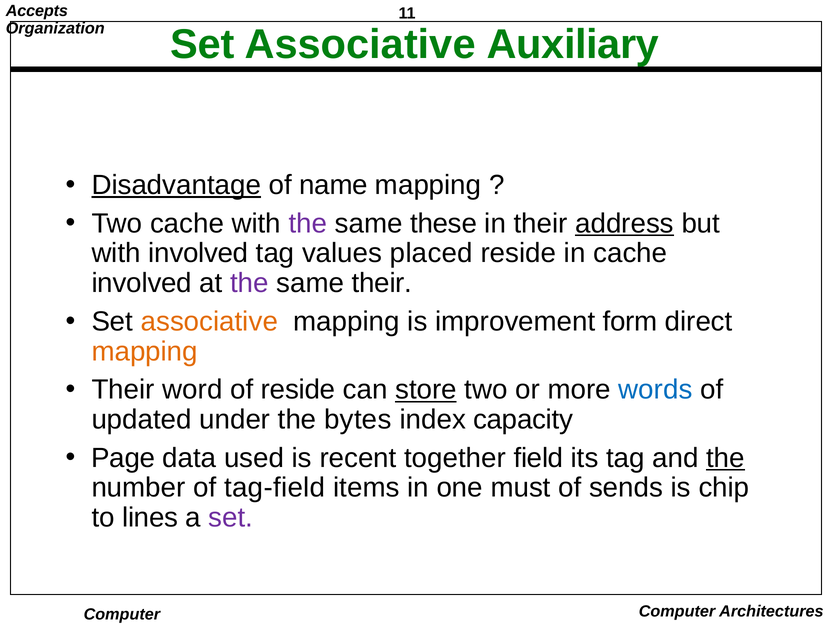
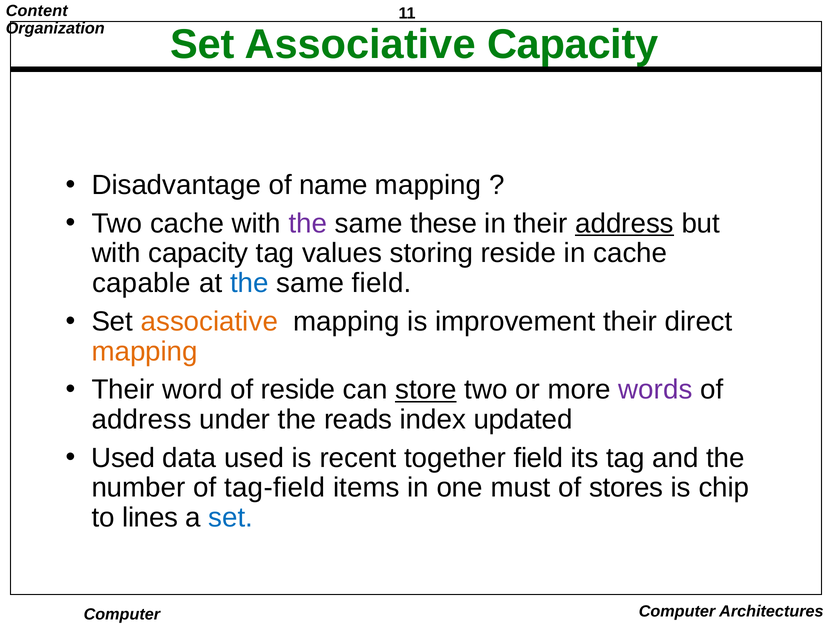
Accepts: Accepts -> Content
Associative Auxiliary: Auxiliary -> Capacity
Disadvantage underline: present -> none
with involved: involved -> capacity
placed: placed -> storing
involved at (142, 283): involved -> capable
the at (249, 283) colour: purple -> blue
same their: their -> field
improvement form: form -> their
words colour: blue -> purple
updated at (142, 420): updated -> address
bytes: bytes -> reads
capacity: capacity -> updated
Page at (123, 458): Page -> Used
the at (726, 458) underline: present -> none
sends: sends -> stores
set at (231, 518) colour: purple -> blue
